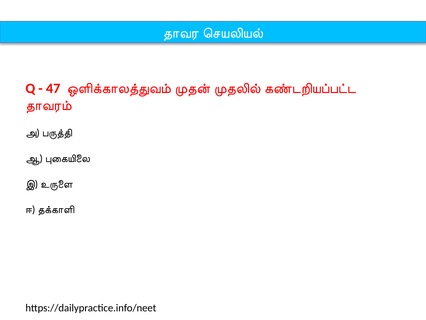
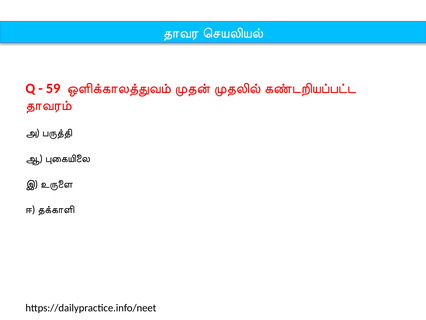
47: 47 -> 59
